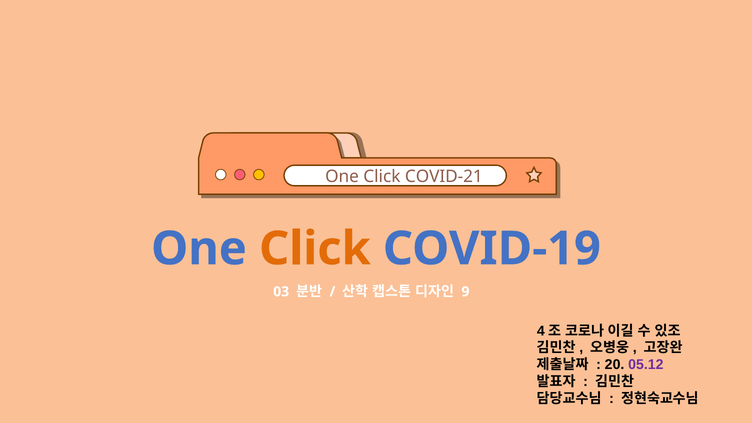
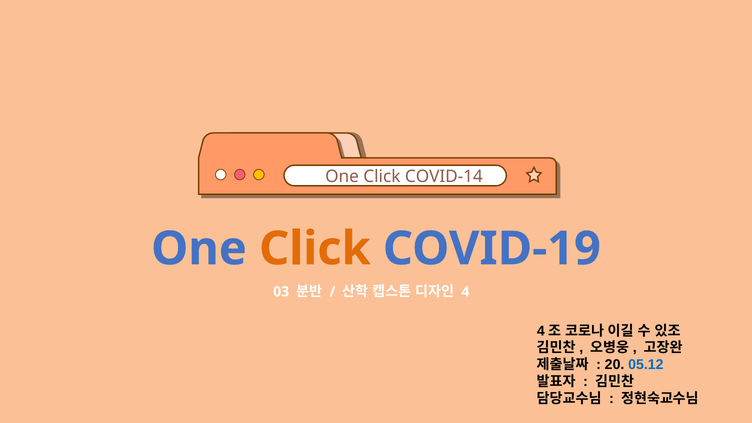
COVID-21: COVID-21 -> COVID-14
9: 9 -> 4
05.12 colour: purple -> blue
